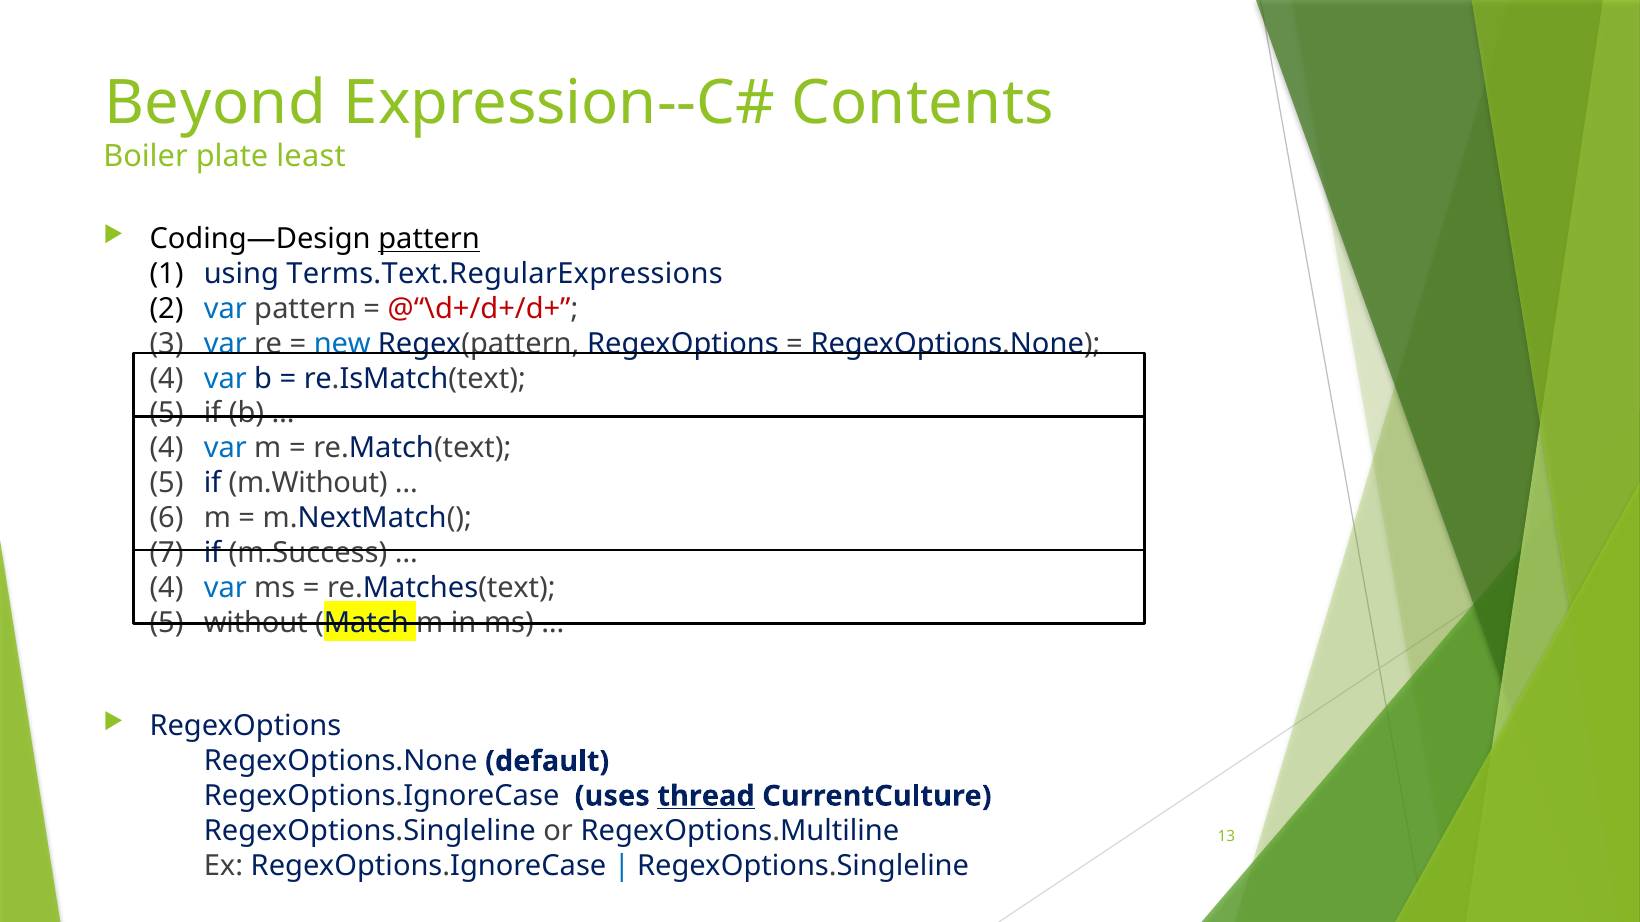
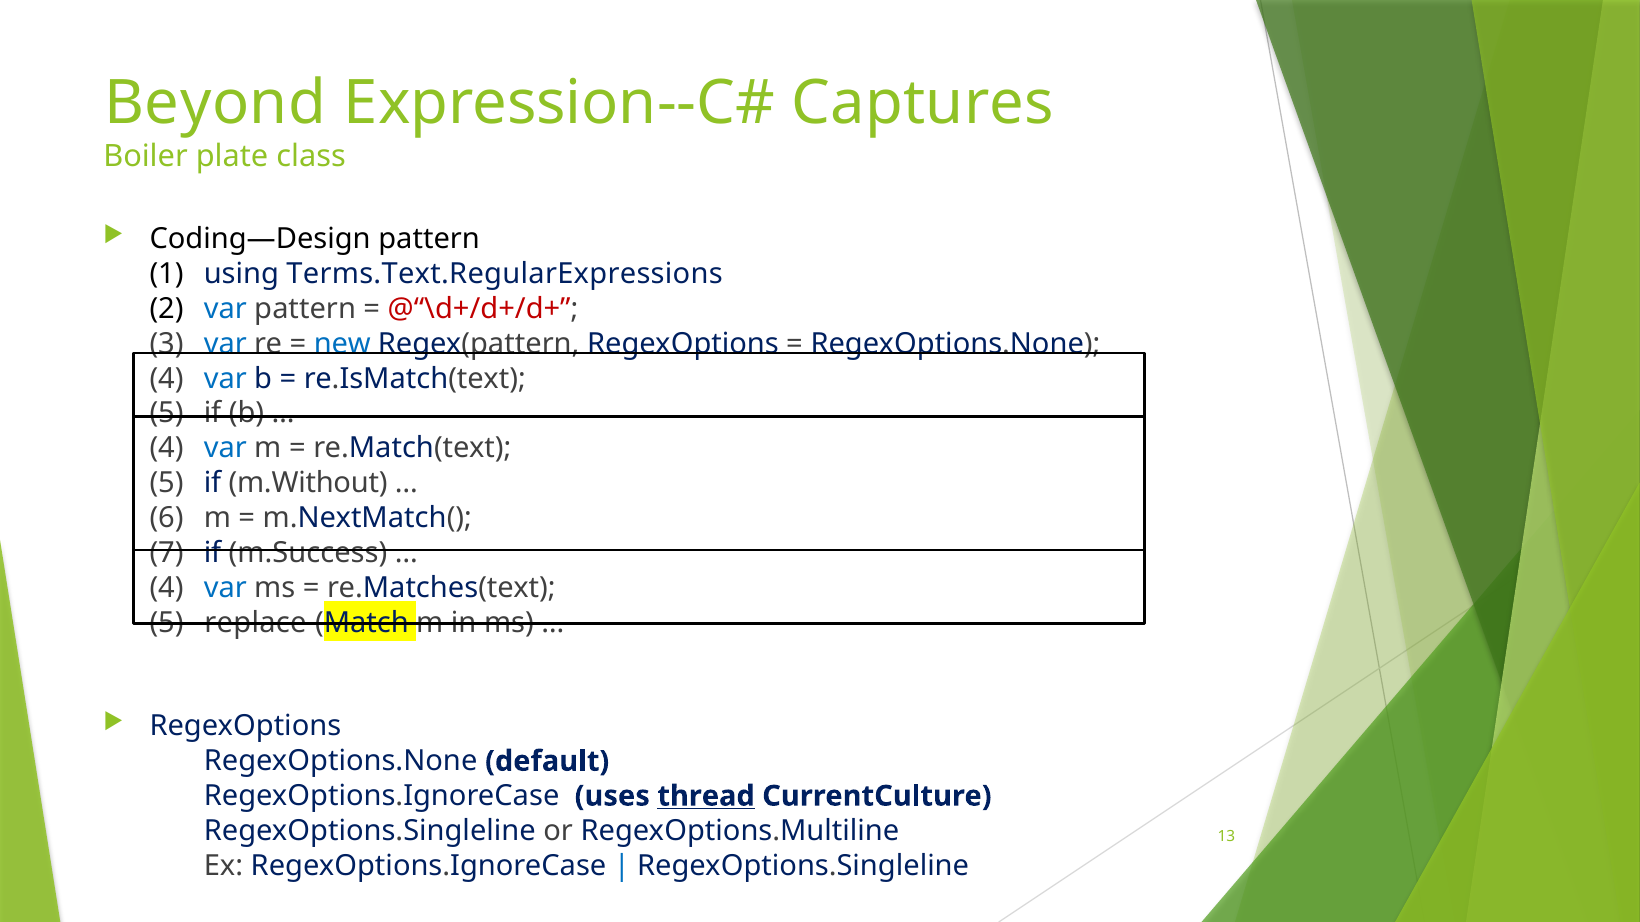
Contents: Contents -> Captures
least: least -> class
pattern at (429, 239) underline: present -> none
without: without -> replace
